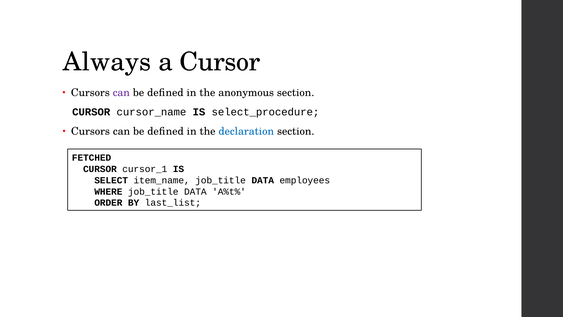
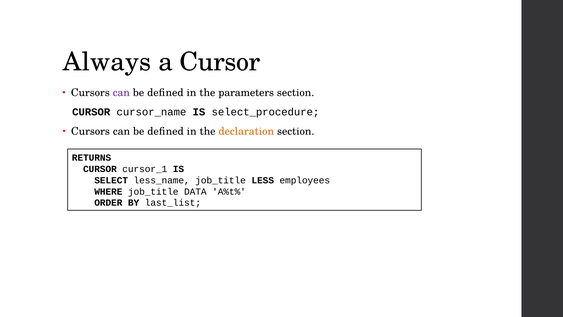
anonymous: anonymous -> parameters
declaration colour: blue -> orange
FETCHED: FETCHED -> RETURNS
item_name: item_name -> less_name
DATA at (263, 180): DATA -> LESS
